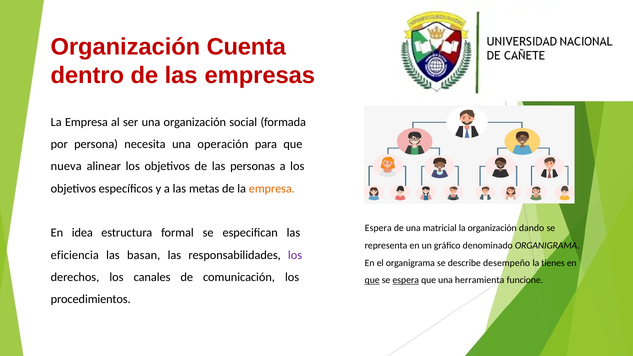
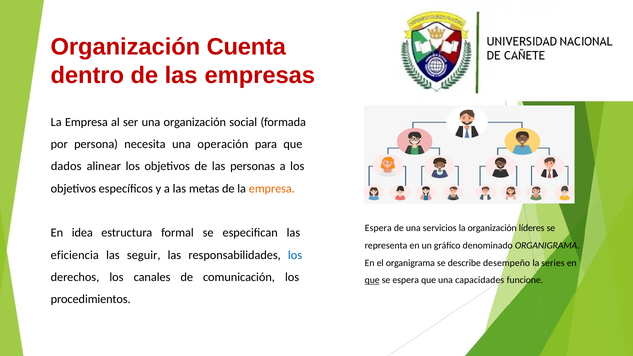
nueva: nueva -> dados
matricial: matricial -> servicios
dando: dando -> líderes
basan: basan -> seguir
los at (295, 255) colour: purple -> blue
tienes: tienes -> series
espera at (406, 280) underline: present -> none
herramienta: herramienta -> capacidades
